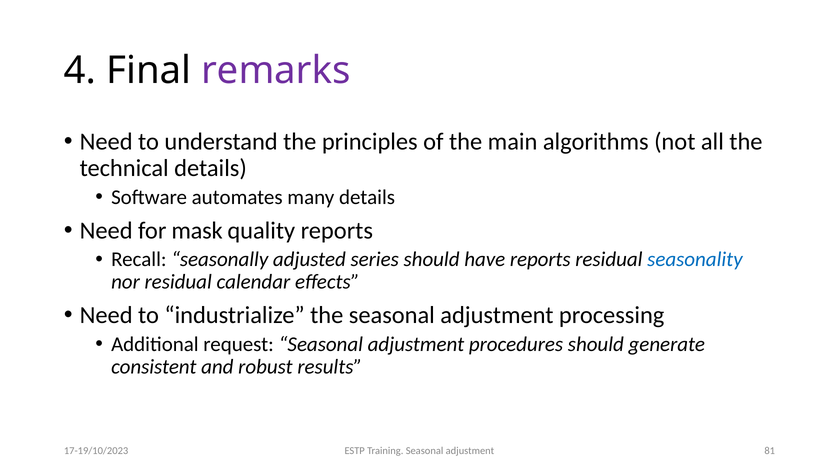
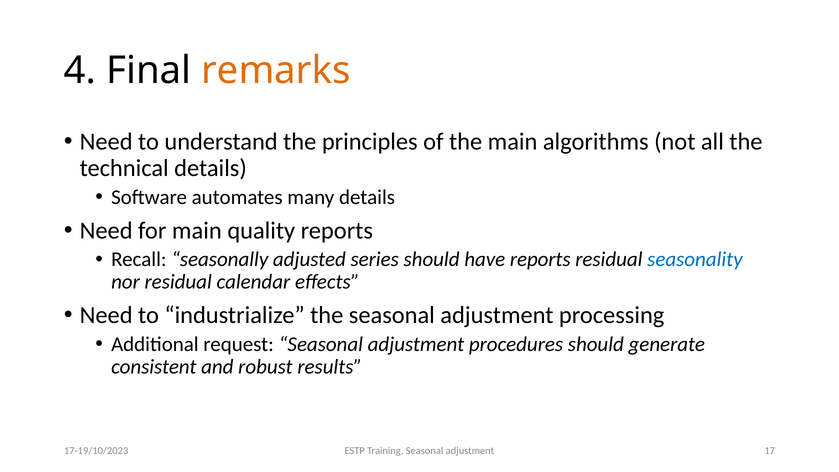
remarks colour: purple -> orange
for mask: mask -> main
81: 81 -> 17
